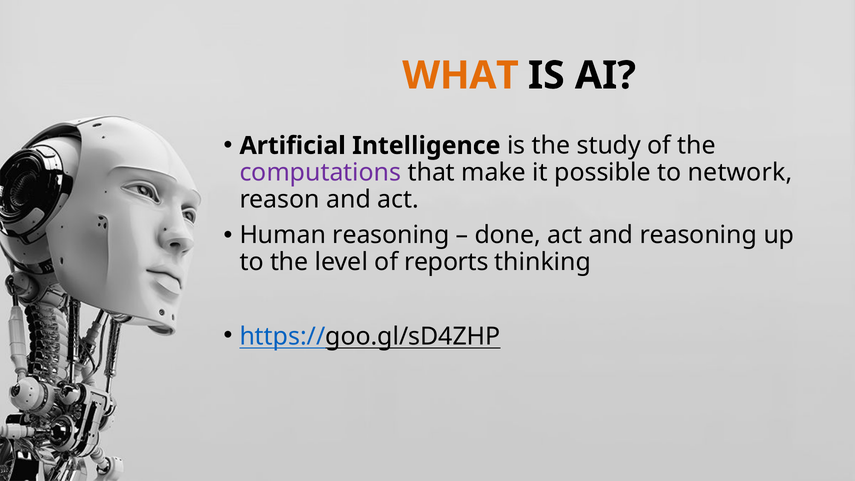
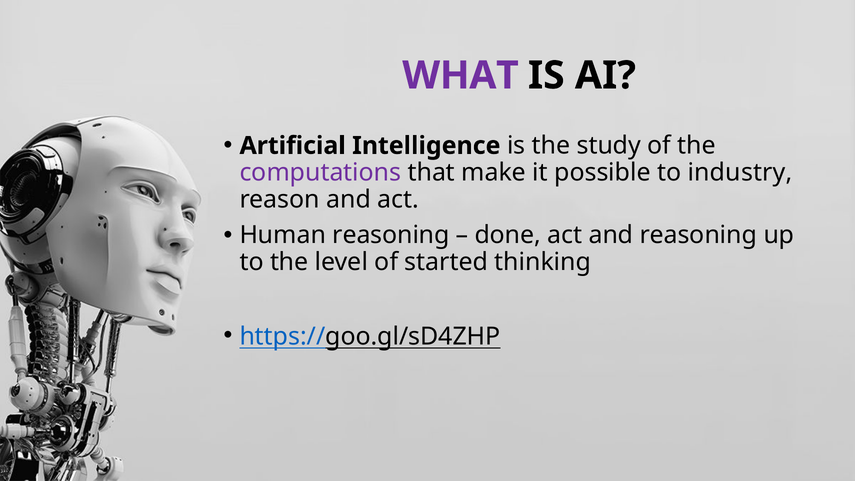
WHAT colour: orange -> purple
network: network -> industry
reports: reports -> started
